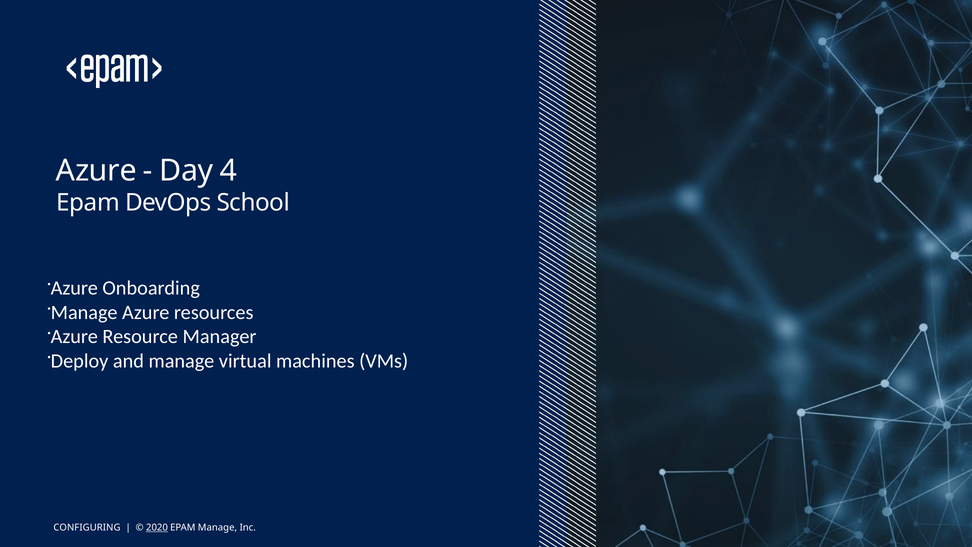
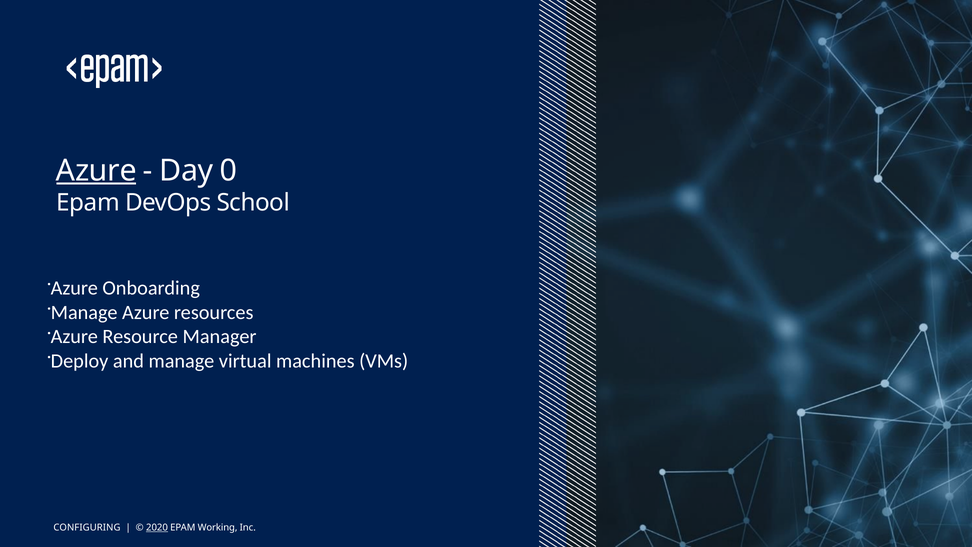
Azure at (96, 170) underline: none -> present
4: 4 -> 0
EPAM Manage: Manage -> Working
